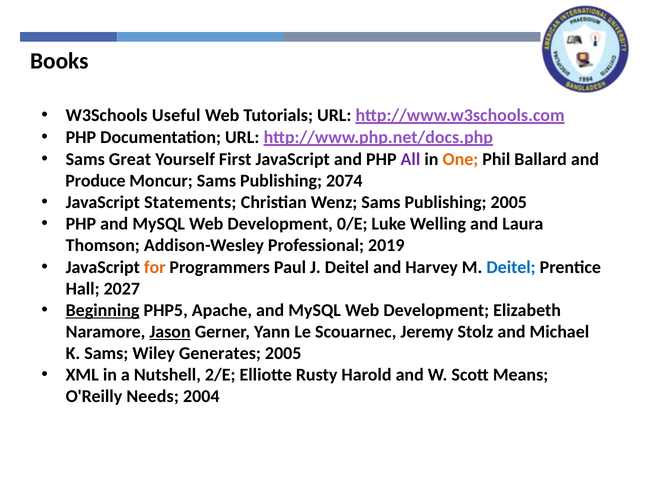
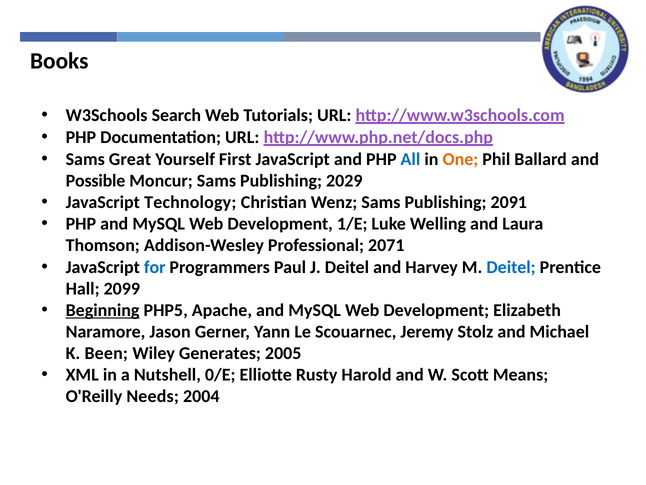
Useful: Useful -> Search
All colour: purple -> blue
Produce: Produce -> Possible
2074: 2074 -> 2029
Statements: Statements -> Technology
Publishing 2005: 2005 -> 2091
0/E: 0/E -> 1/E
2019: 2019 -> 2071
for colour: orange -> blue
2027: 2027 -> 2099
Jason underline: present -> none
K Sams: Sams -> Been
2/E: 2/E -> 0/E
